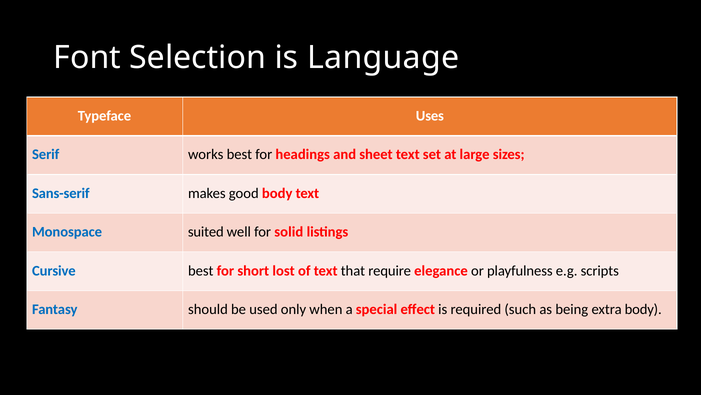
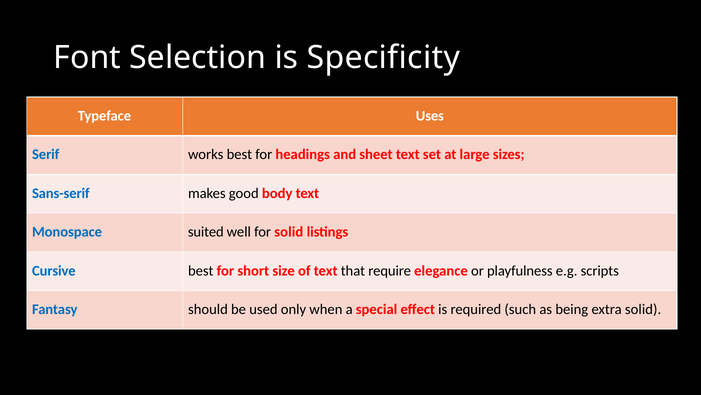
Language: Language -> Specificity
lost: lost -> size
extra body: body -> solid
